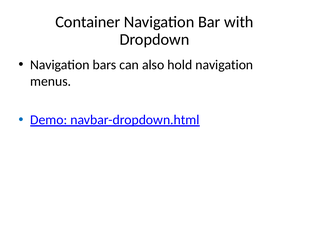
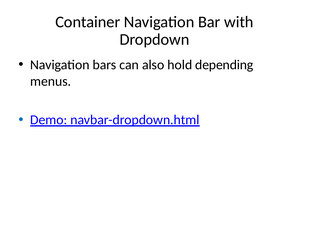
hold navigation: navigation -> depending
